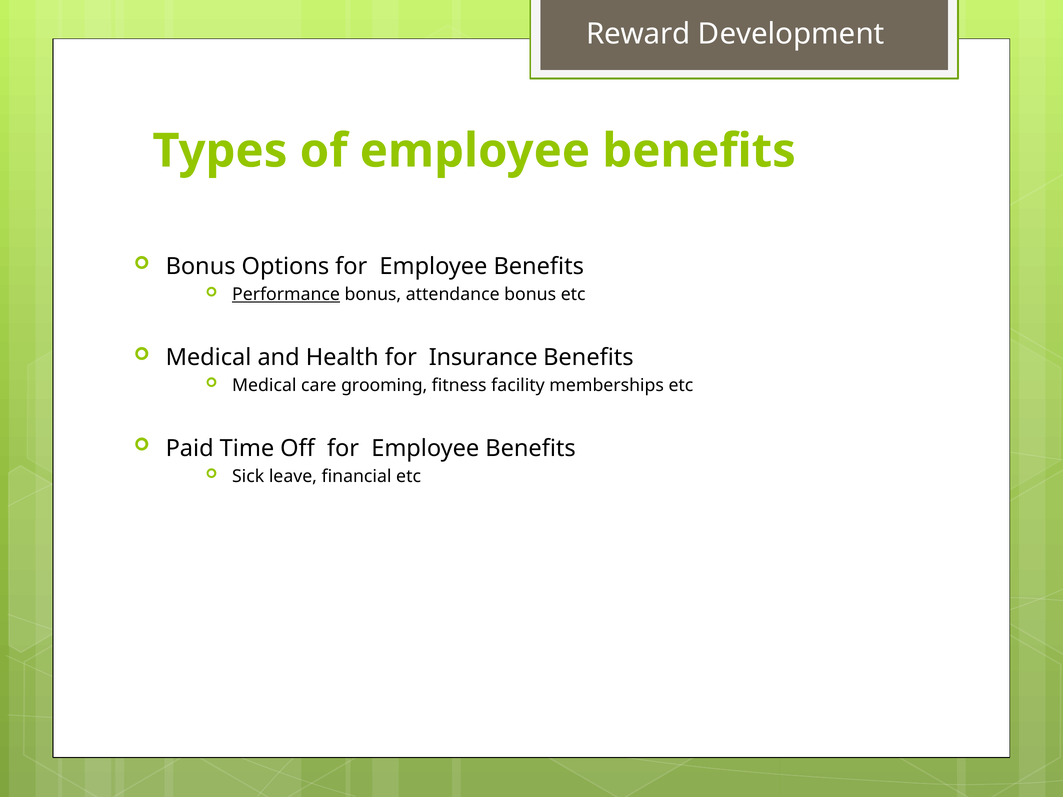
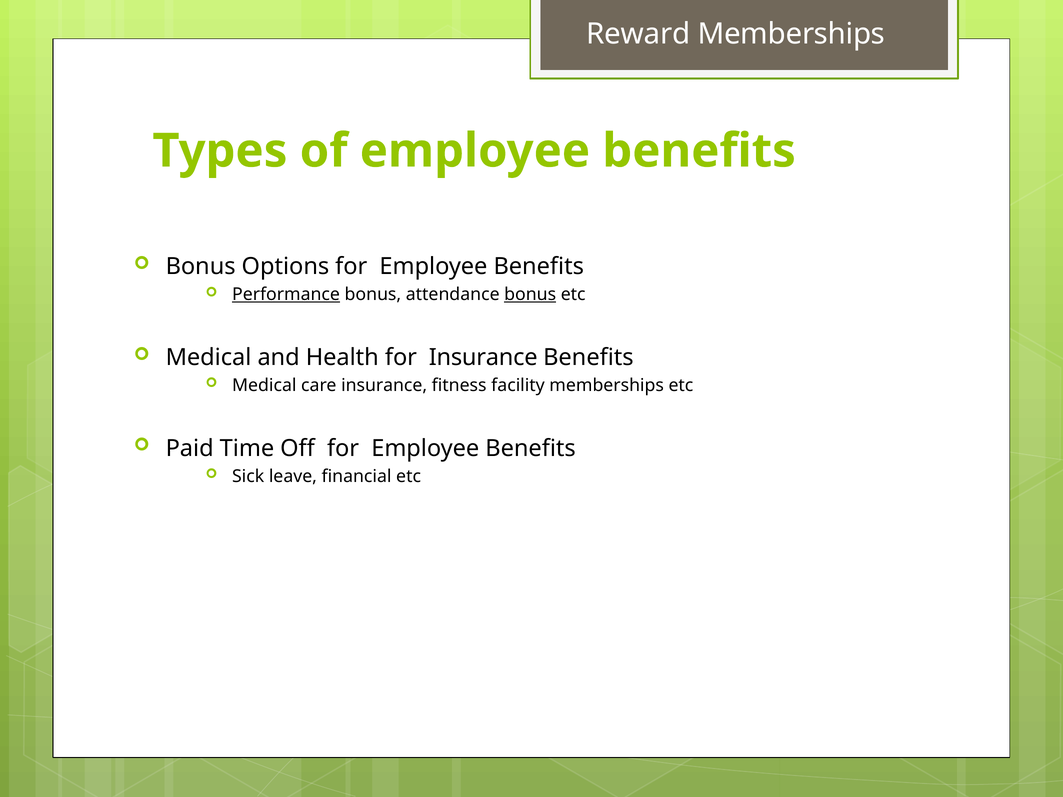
Reward Development: Development -> Memberships
bonus at (530, 295) underline: none -> present
care grooming: grooming -> insurance
